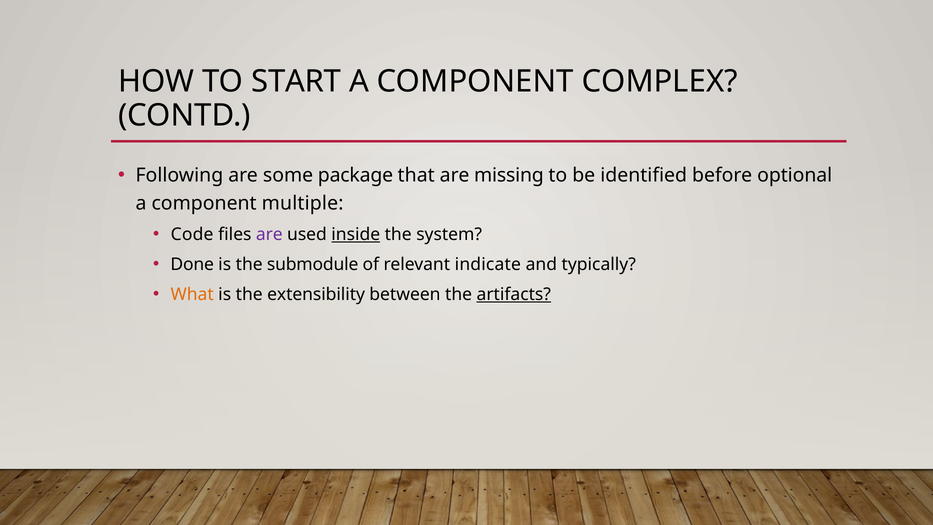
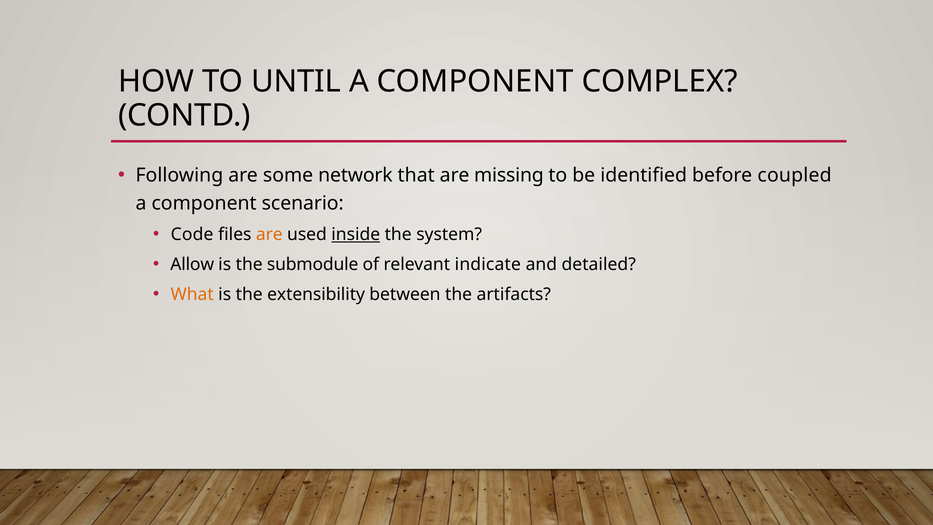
START: START -> UNTIL
package: package -> network
optional: optional -> coupled
multiple: multiple -> scenario
are at (269, 234) colour: purple -> orange
Done: Done -> Allow
typically: typically -> detailed
artifacts underline: present -> none
